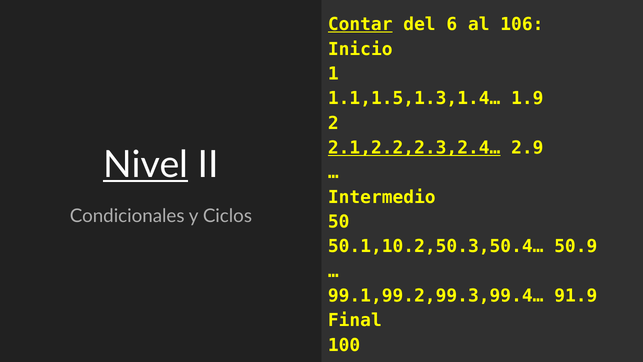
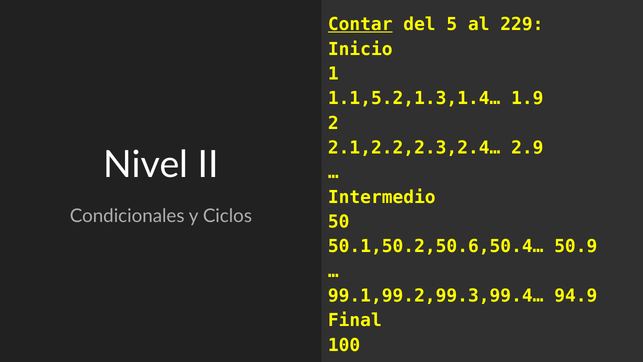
6: 6 -> 5
106: 106 -> 229
1.1,1.5,1.3,1.4…: 1.1,1.5,1.3,1.4… -> 1.1,5.2,1.3,1.4…
2.1,2.2,2.3,2.4… underline: present -> none
Nivel underline: present -> none
50.1,10.2,50.3,50.4…: 50.1,10.2,50.3,50.4… -> 50.1,50.2,50.6,50.4…
91.9: 91.9 -> 94.9
